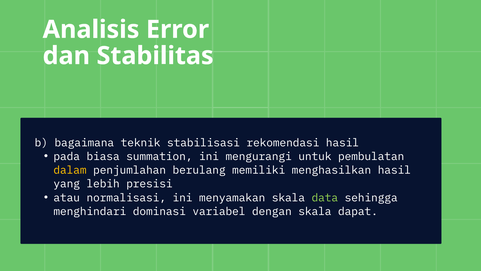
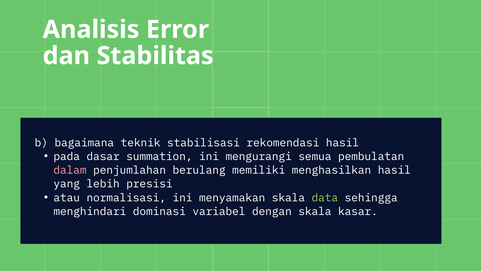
biasa: biasa -> dasar
untuk: untuk -> semua
dalam colour: yellow -> pink
dapat: dapat -> kasar
